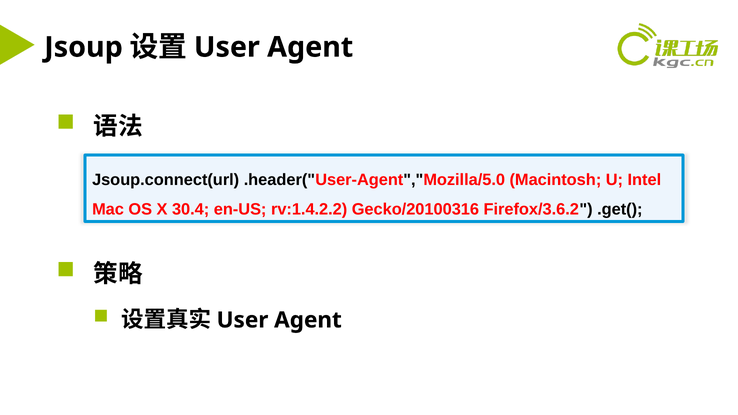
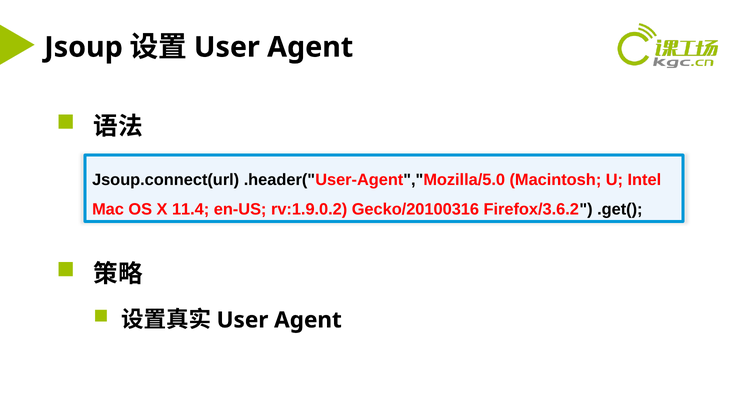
30.4: 30.4 -> 11.4
rv:1.4.2.2: rv:1.4.2.2 -> rv:1.9.0.2
